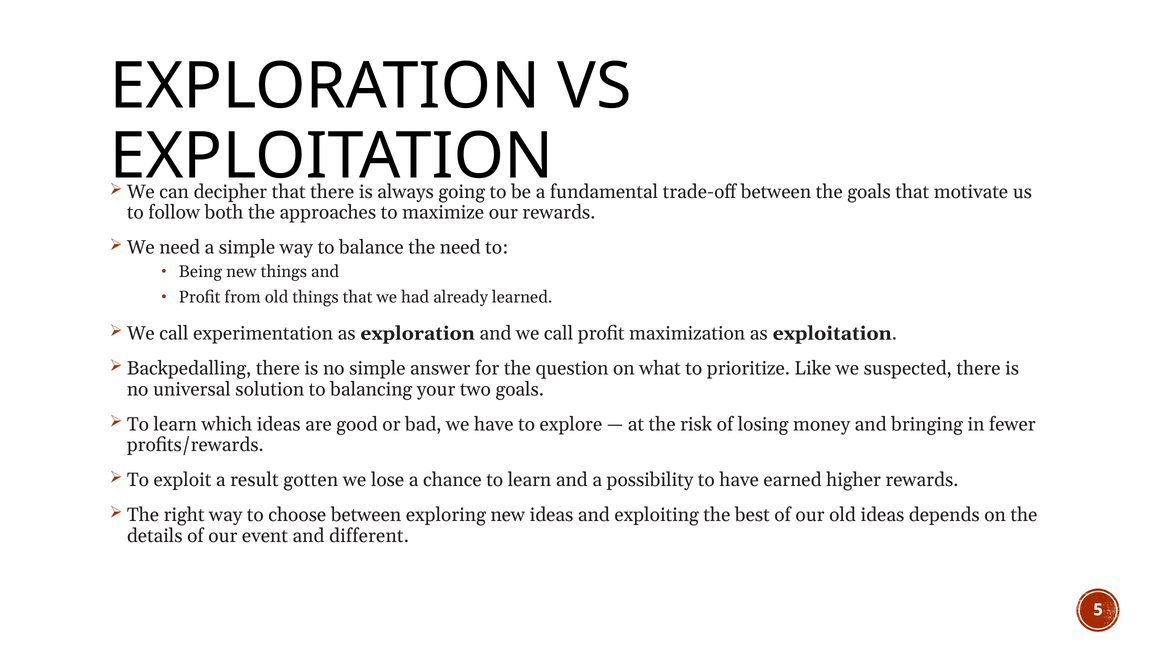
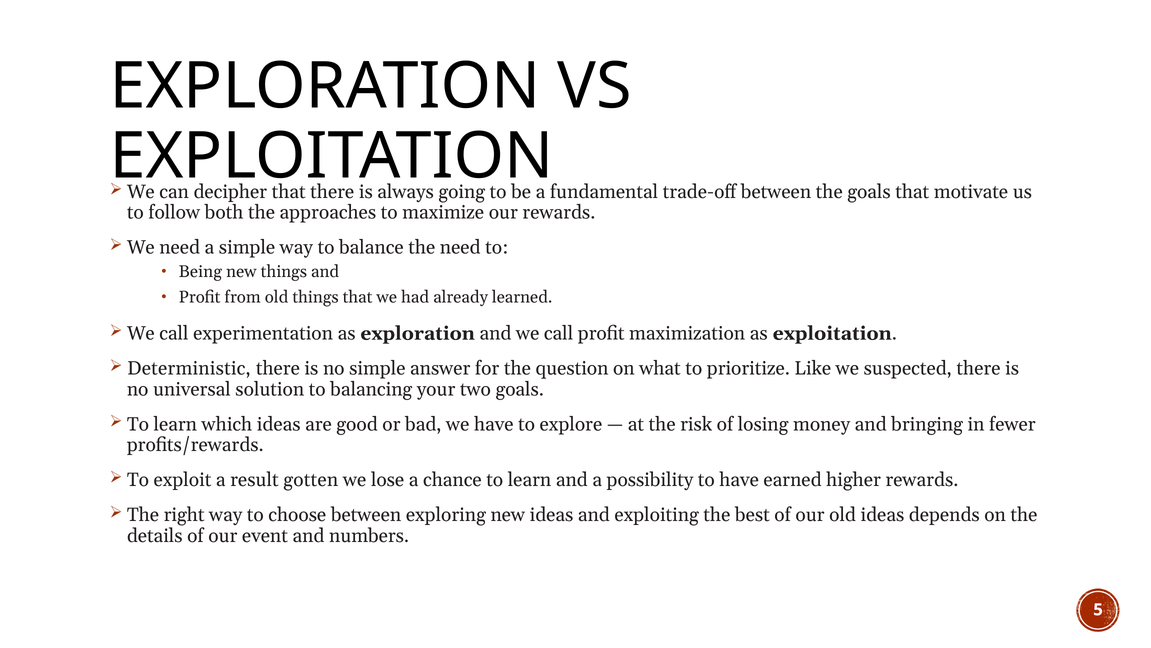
Backpedalling: Backpedalling -> Deterministic
different: different -> numbers
